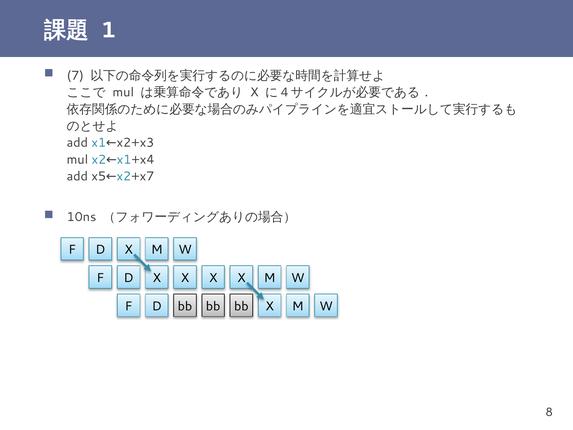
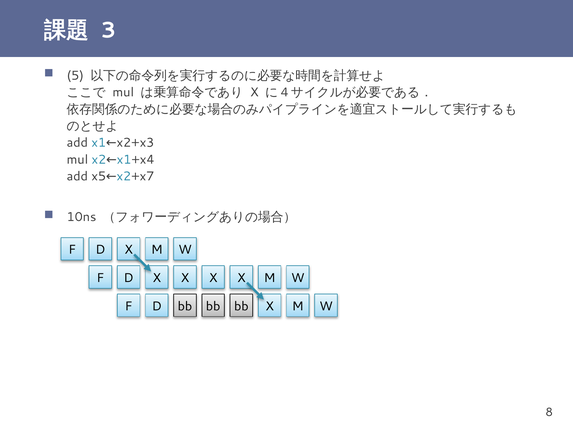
1: 1 -> 3
7: 7 -> 5
